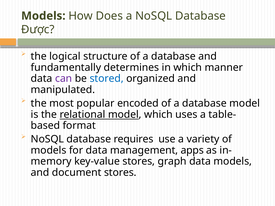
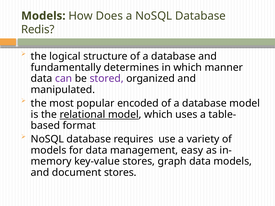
Được: Được -> Redis
stored colour: blue -> purple
apps: apps -> easy
